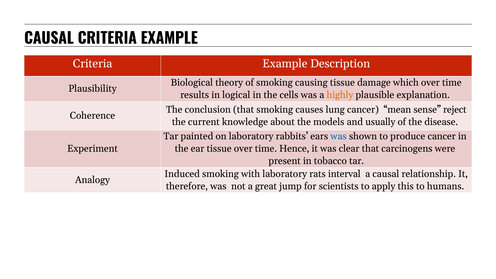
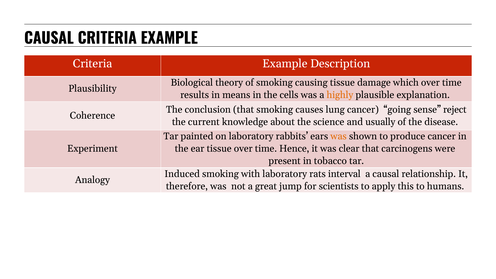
logical: logical -> means
mean: mean -> going
models: models -> science
was at (339, 136) colour: blue -> orange
